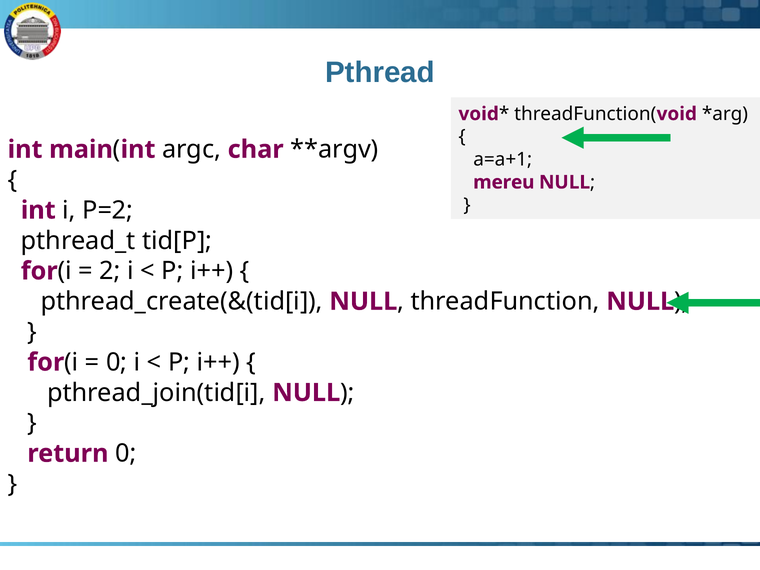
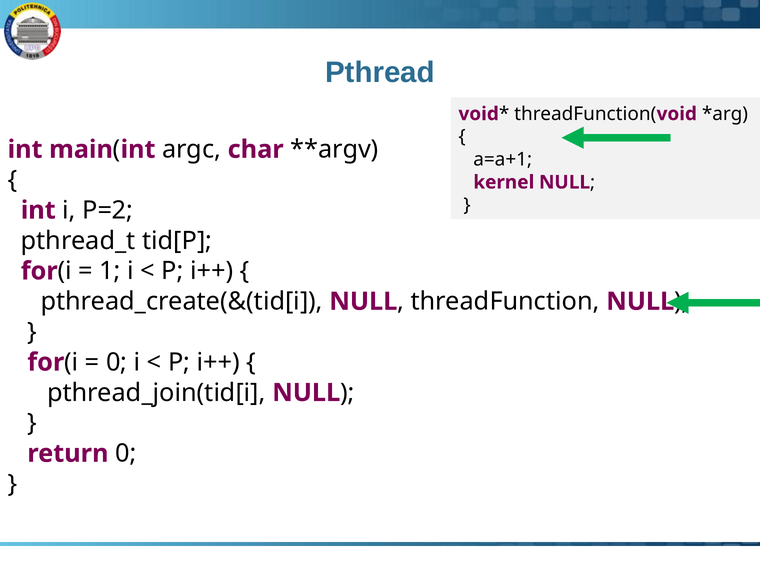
mereu: mereu -> kernel
2: 2 -> 1
